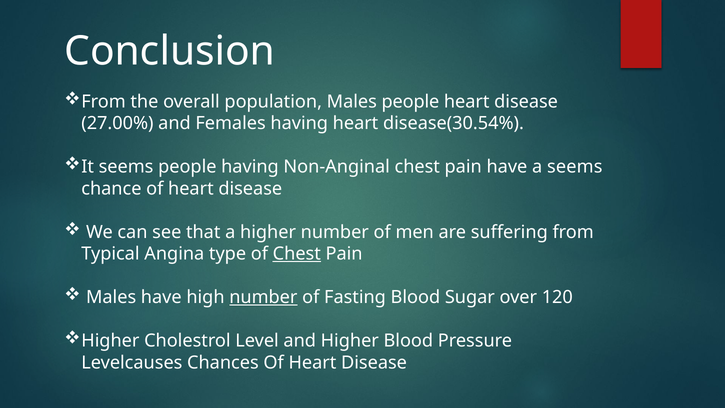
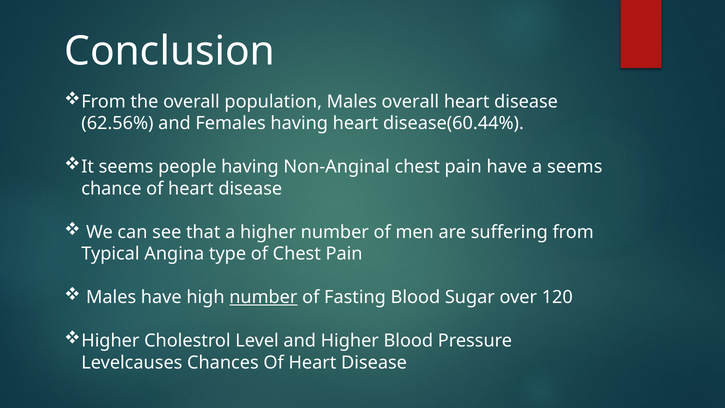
Males people: people -> overall
27.00%: 27.00% -> 62.56%
disease(30.54%: disease(30.54% -> disease(60.44%
Chest at (297, 254) underline: present -> none
